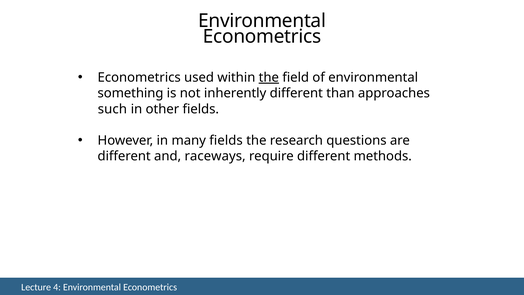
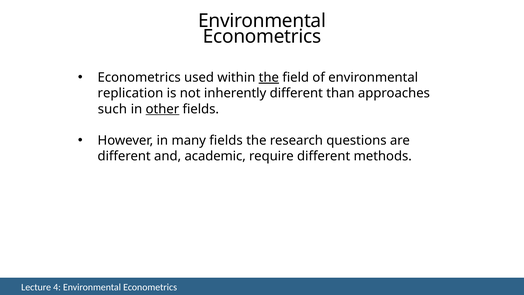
something: something -> replication
other underline: none -> present
raceways: raceways -> academic
